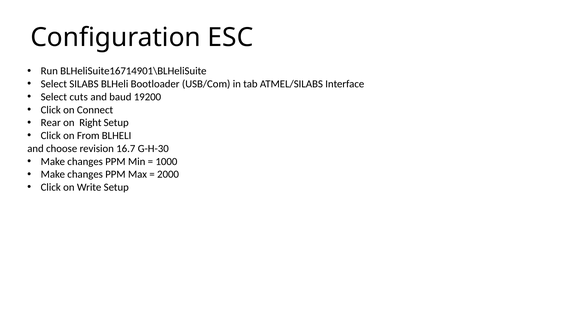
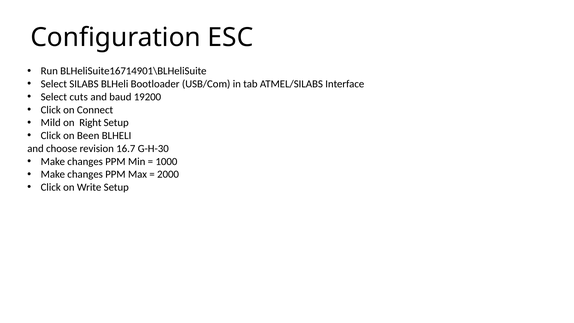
Rear: Rear -> Mild
From: From -> Been
